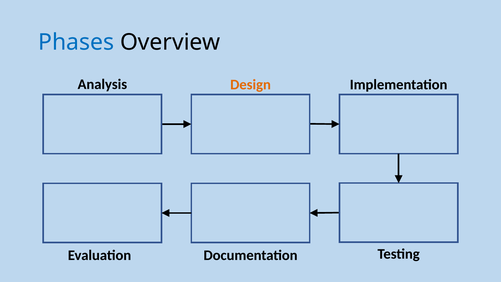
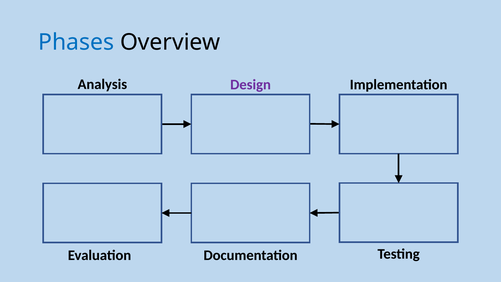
Design colour: orange -> purple
